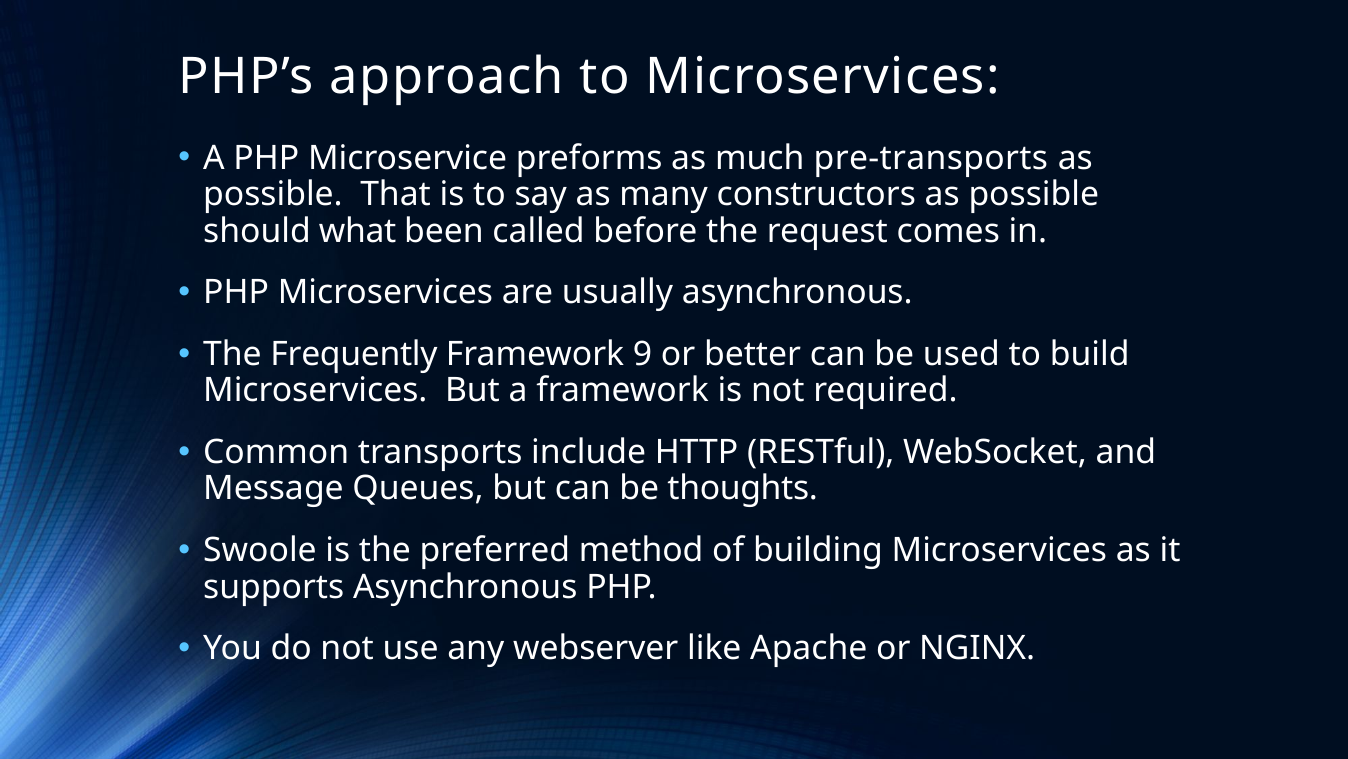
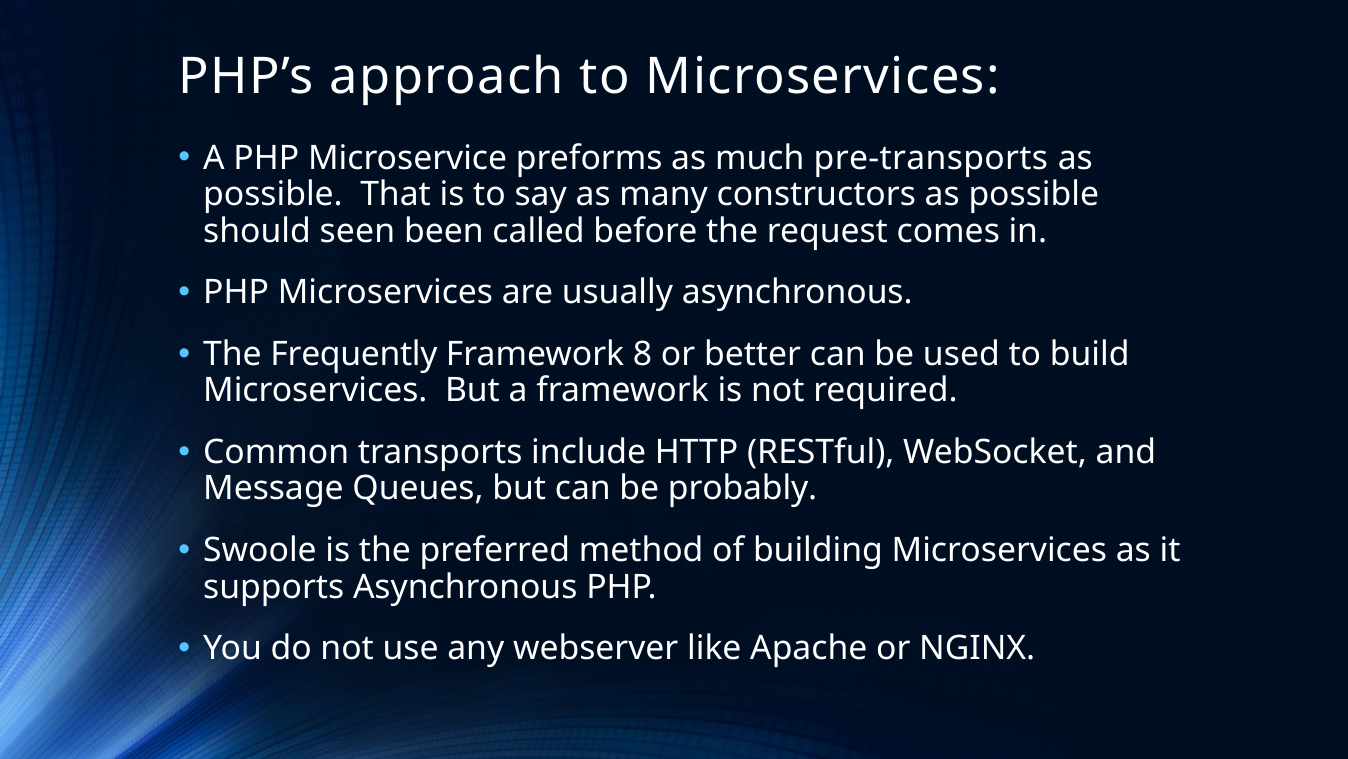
what: what -> seen
9: 9 -> 8
thoughts: thoughts -> probably
